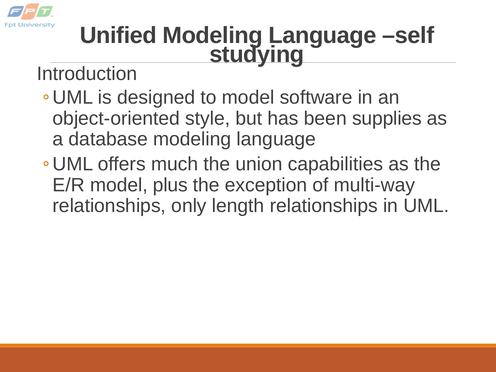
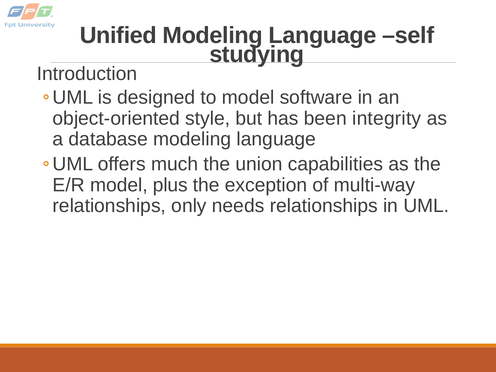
supplies: supplies -> integrity
length: length -> needs
